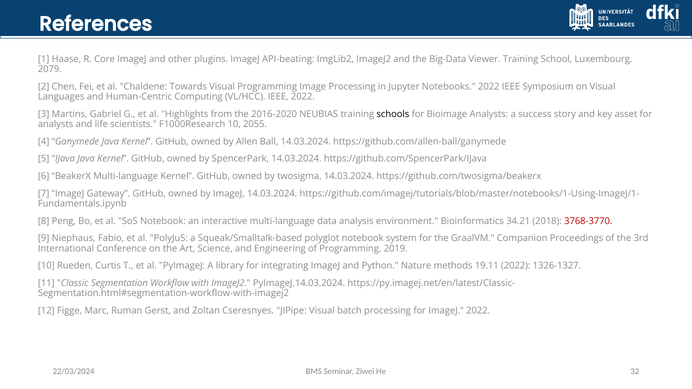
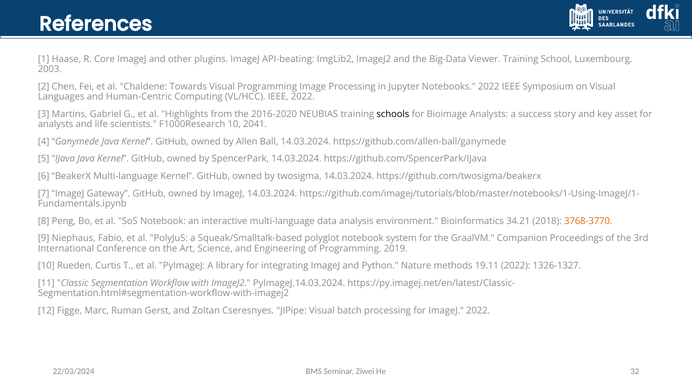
2079: 2079 -> 2003
2055: 2055 -> 2041
3768-3770 colour: red -> orange
